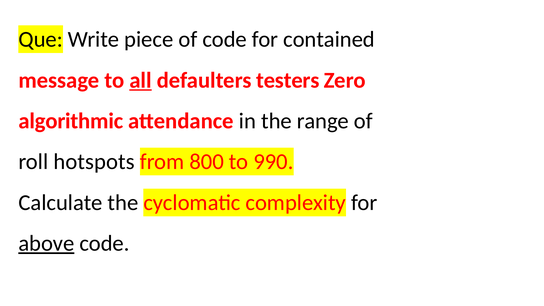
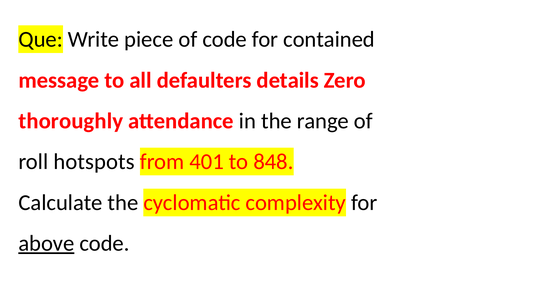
all underline: present -> none
testers: testers -> details
algorithmic: algorithmic -> thoroughly
800: 800 -> 401
990: 990 -> 848
